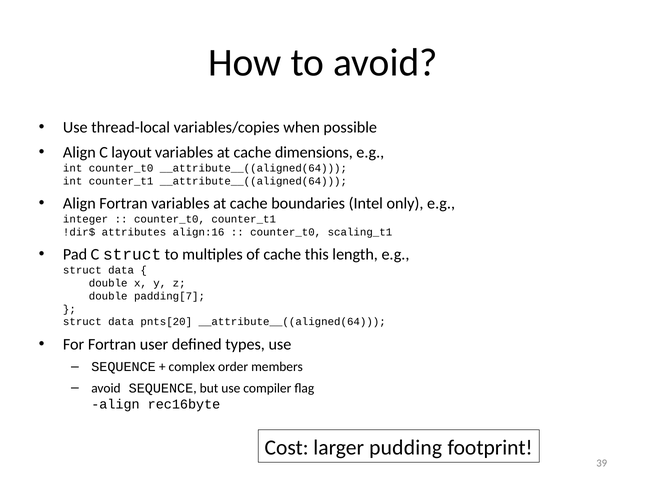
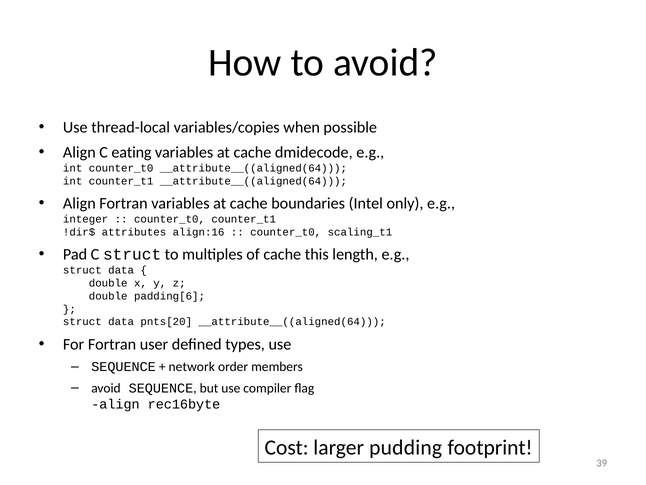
layout: layout -> eating
dimensions: dimensions -> dmidecode
padding[7: padding[7 -> padding[6
complex: complex -> network
